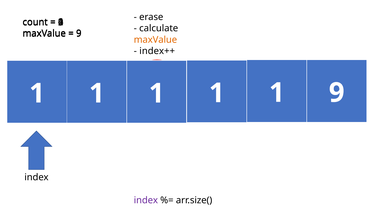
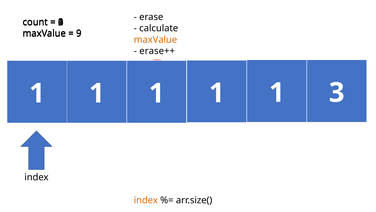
index++: index++ -> erase++
9 at (337, 93): 9 -> 3
index at (146, 200) colour: purple -> orange
